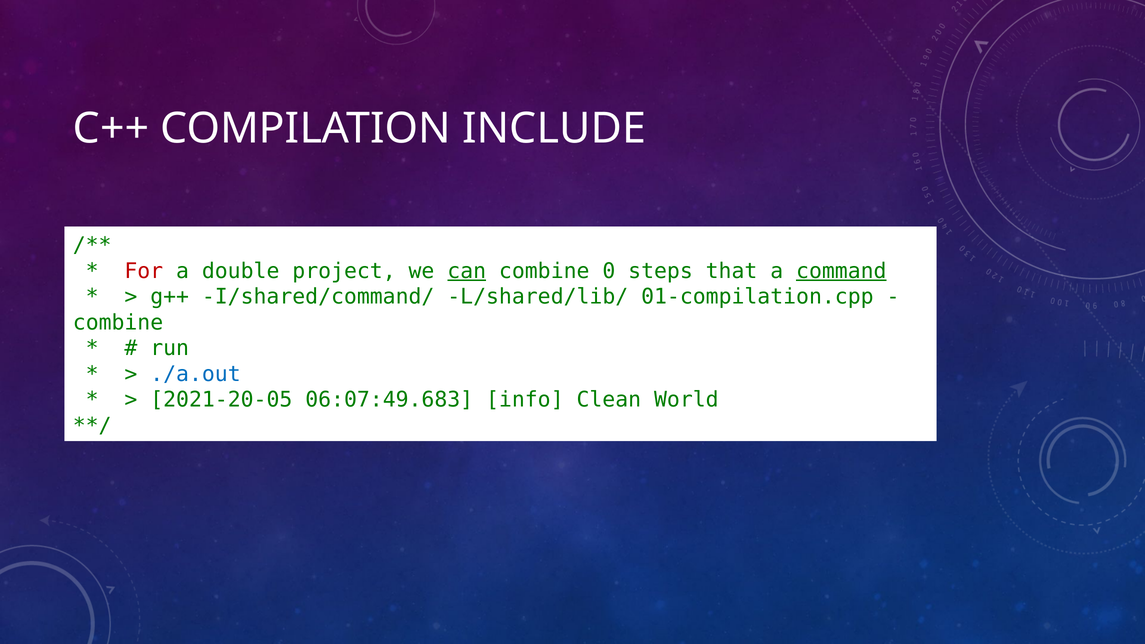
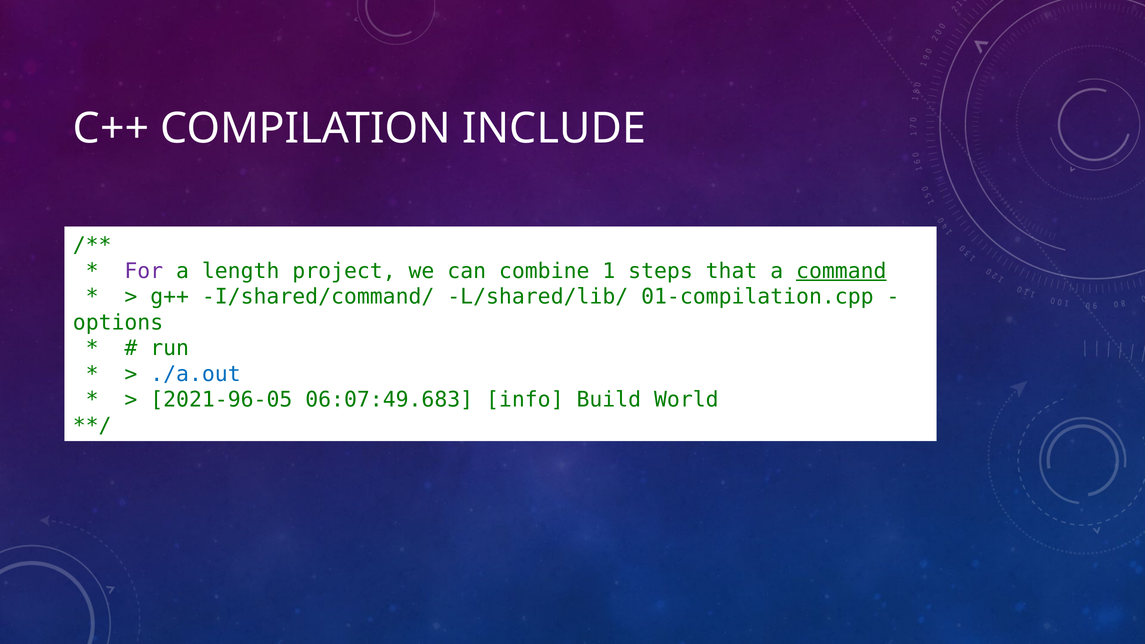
For colour: red -> purple
double: double -> length
can underline: present -> none
0: 0 -> 1
combine at (118, 323): combine -> options
2021-20-05: 2021-20-05 -> 2021-96-05
Clean: Clean -> Build
